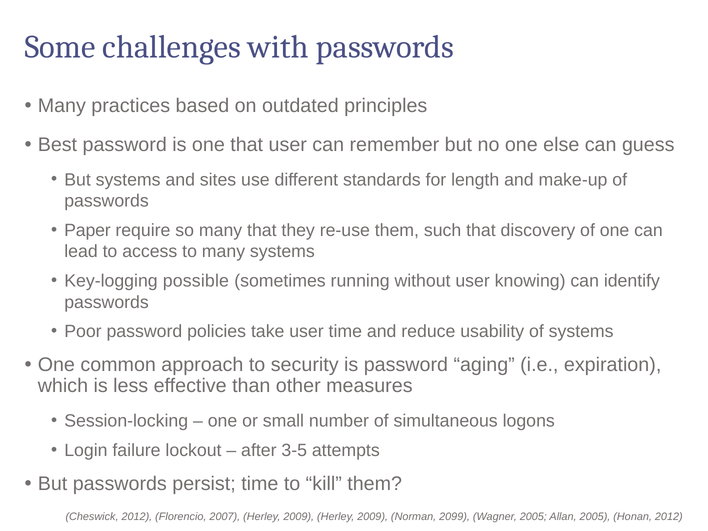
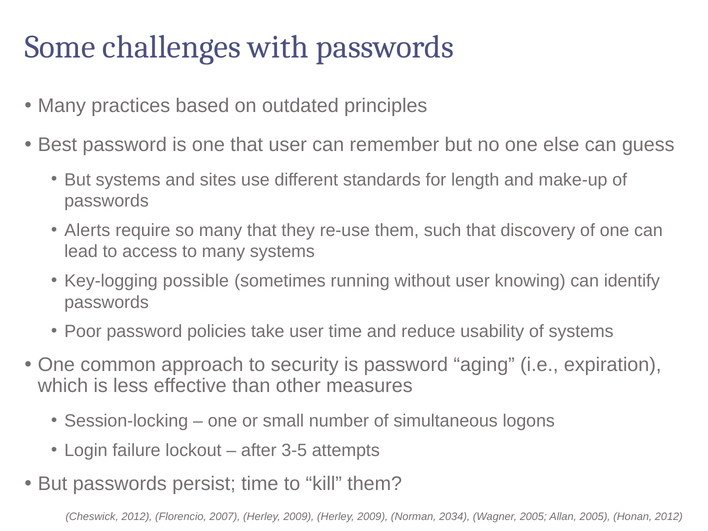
Paper: Paper -> Alerts
2099: 2099 -> 2034
